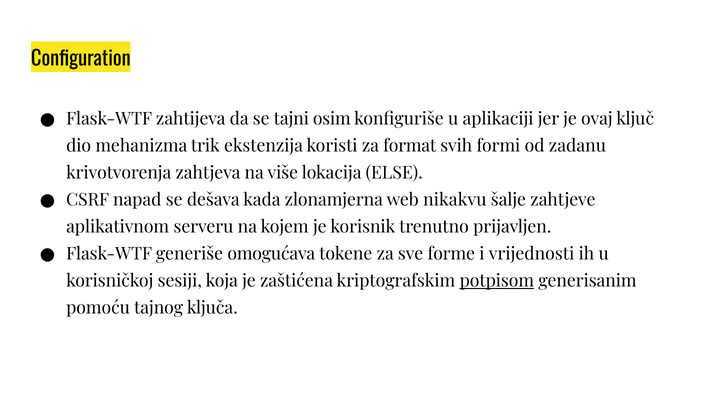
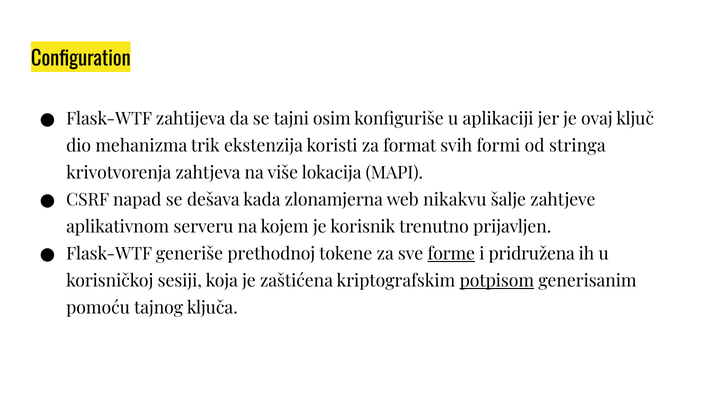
zadanu: zadanu -> stringa
ELSE: ELSE -> MAPI
omogućava: omogućava -> prethodnoj
forme underline: none -> present
vrijednosti: vrijednosti -> pridružena
